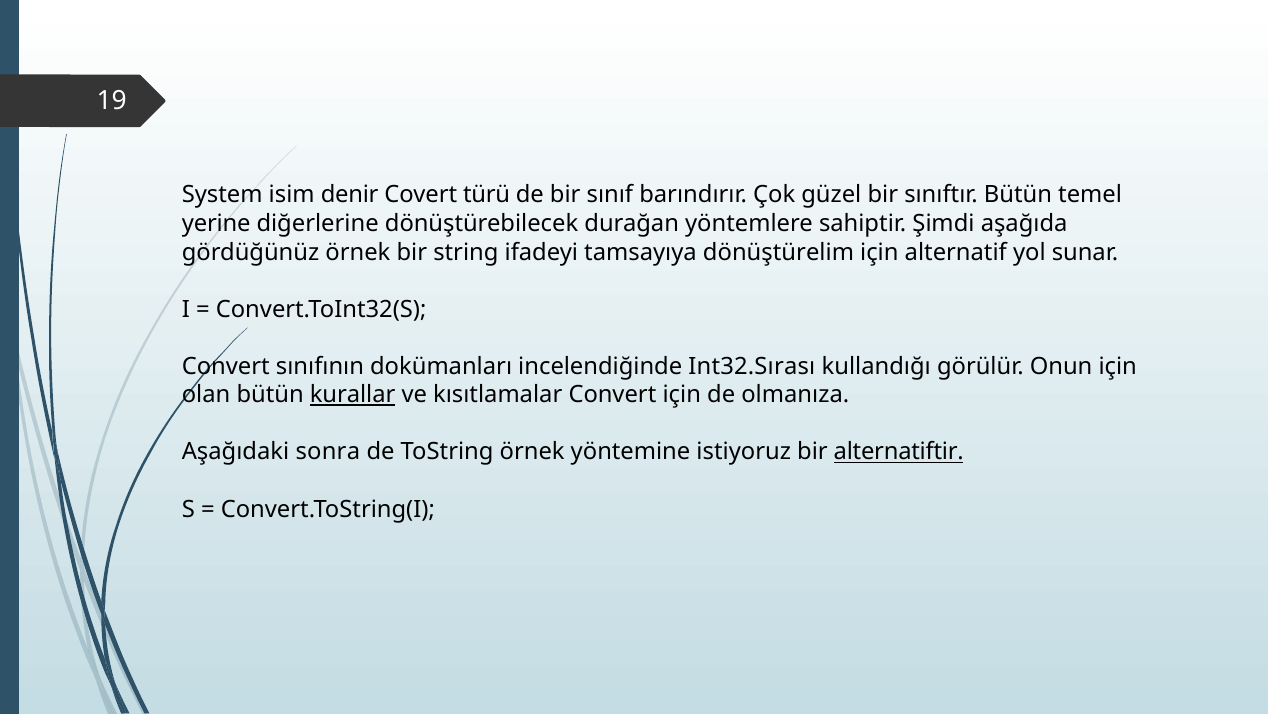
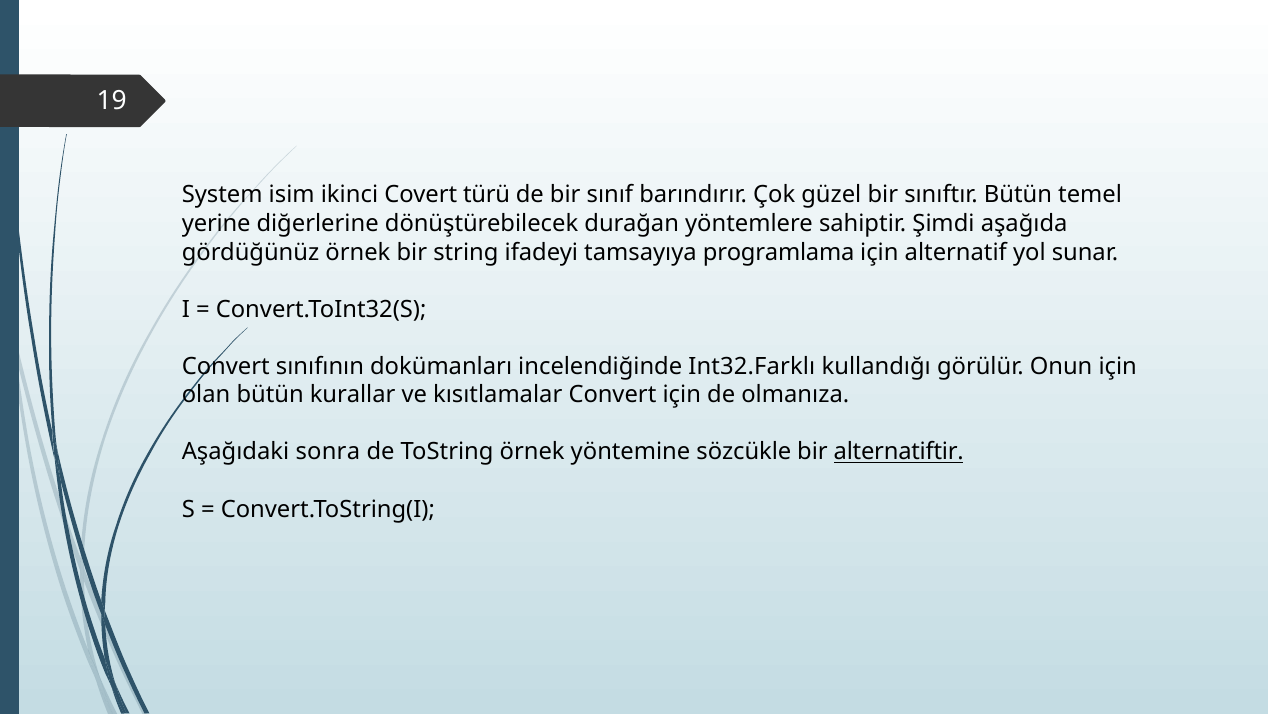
denir: denir -> ikinci
dönüştürelim: dönüştürelim -> programlama
Int32.Sırası: Int32.Sırası -> Int32.Farklı
kurallar underline: present -> none
istiyoruz: istiyoruz -> sözcükle
